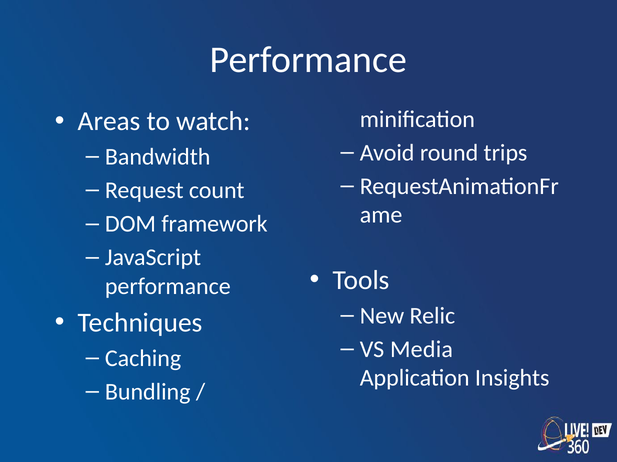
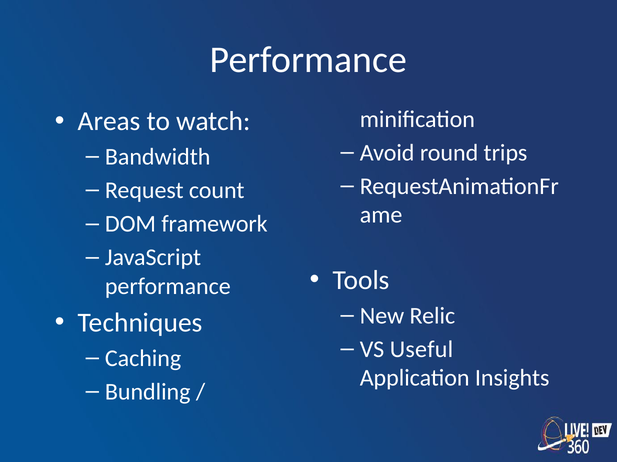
Media: Media -> Useful
